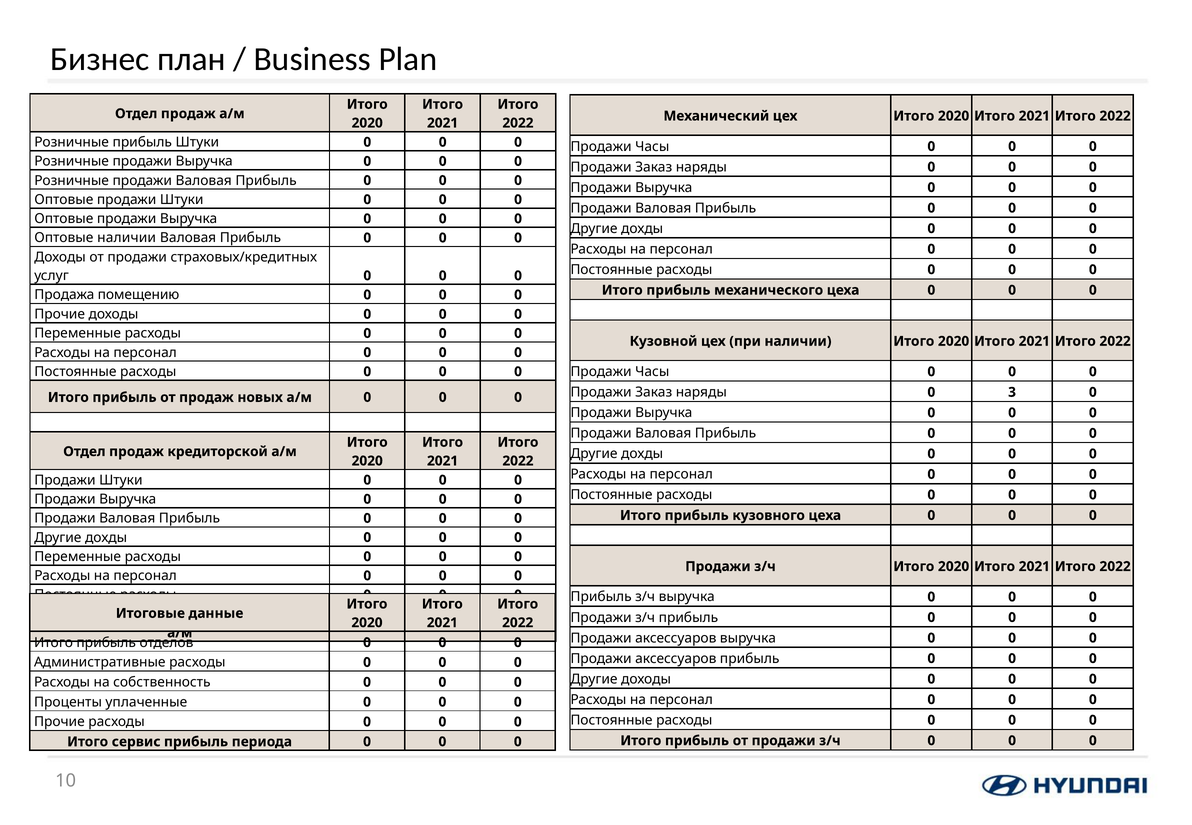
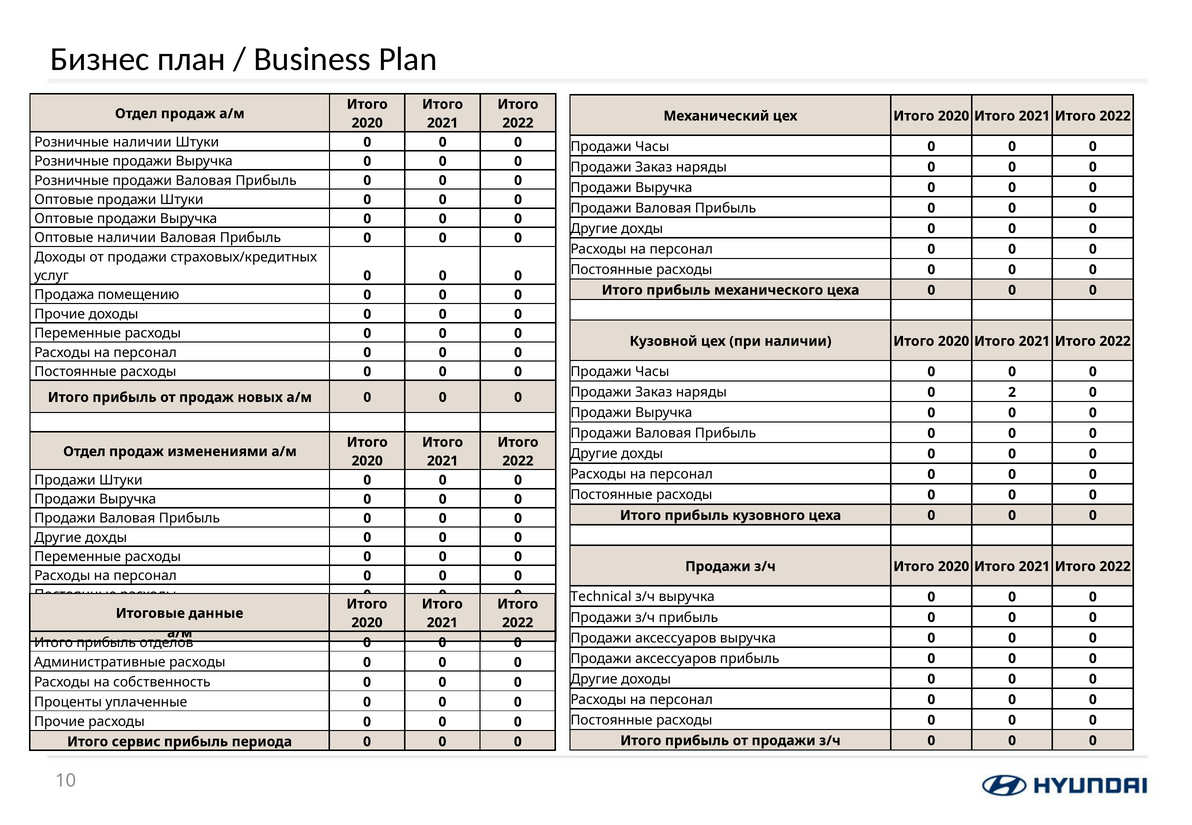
Розничные прибыль: прибыль -> наличии
3: 3 -> 2
кредиторской: кредиторской -> изменениями
Прибыль at (601, 597): Прибыль -> Technical
